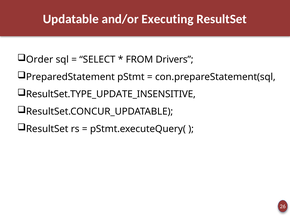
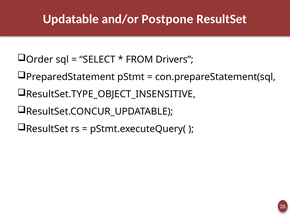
Executing: Executing -> Postpone
ResultSet.TYPE_UPDATE_INSENSITIVE: ResultSet.TYPE_UPDATE_INSENSITIVE -> ResultSet.TYPE_OBJECT_INSENSITIVE
